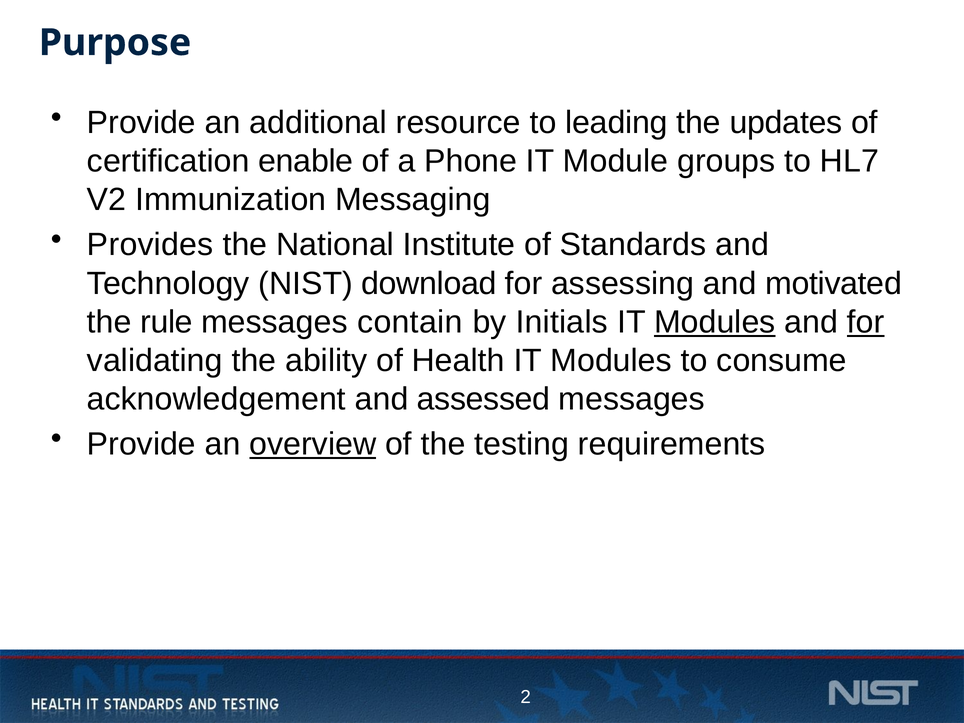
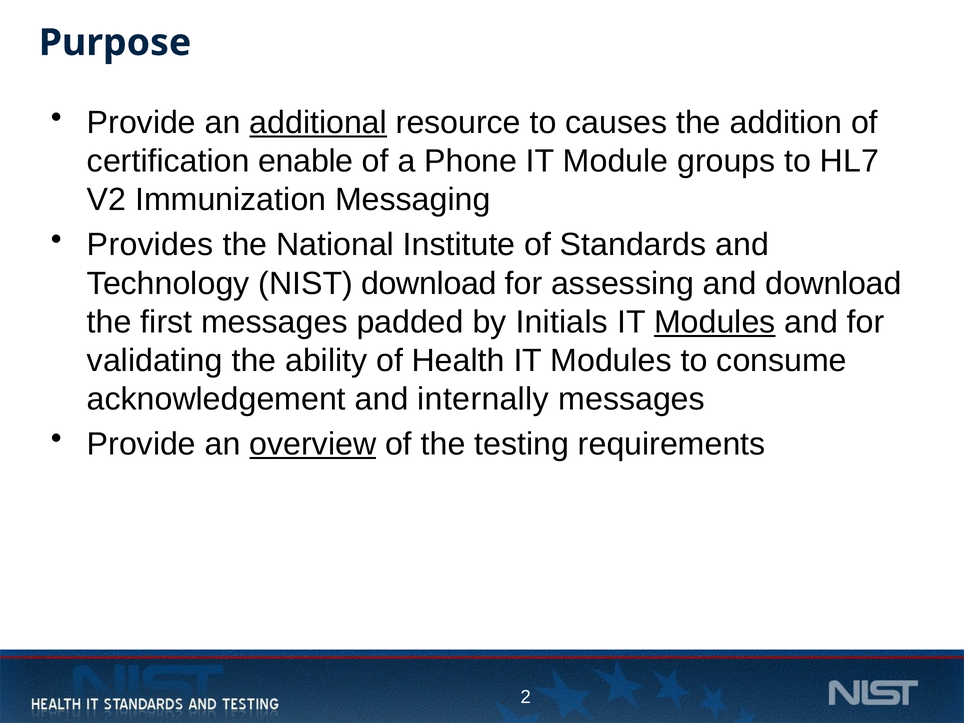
additional underline: none -> present
leading: leading -> causes
updates: updates -> addition
and motivated: motivated -> download
rule: rule -> first
contain: contain -> padded
for at (866, 322) underline: present -> none
assessed: assessed -> internally
